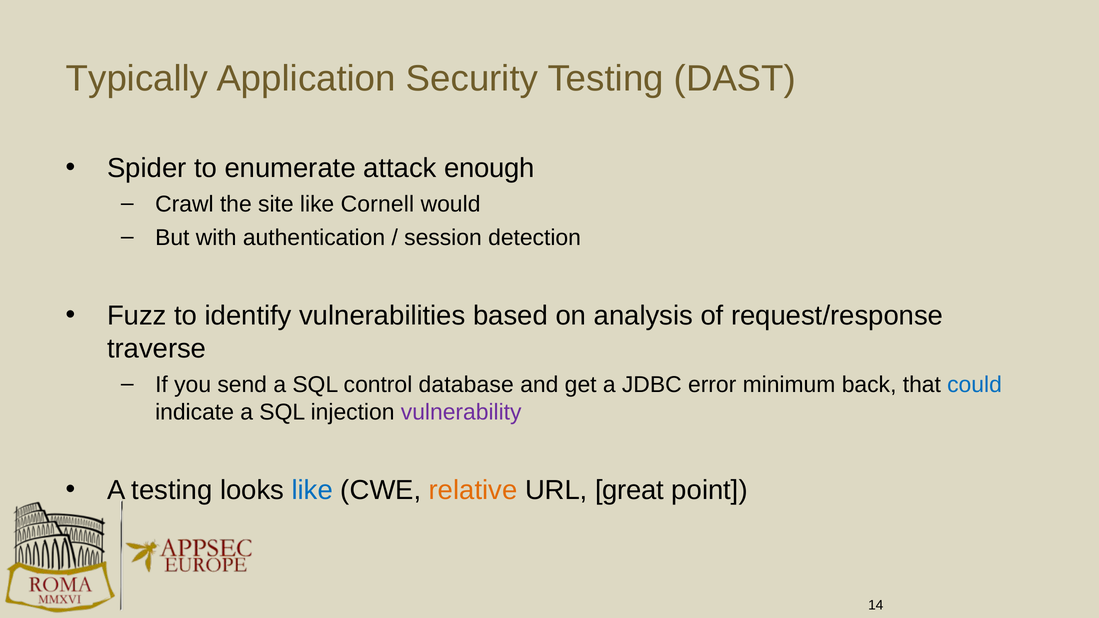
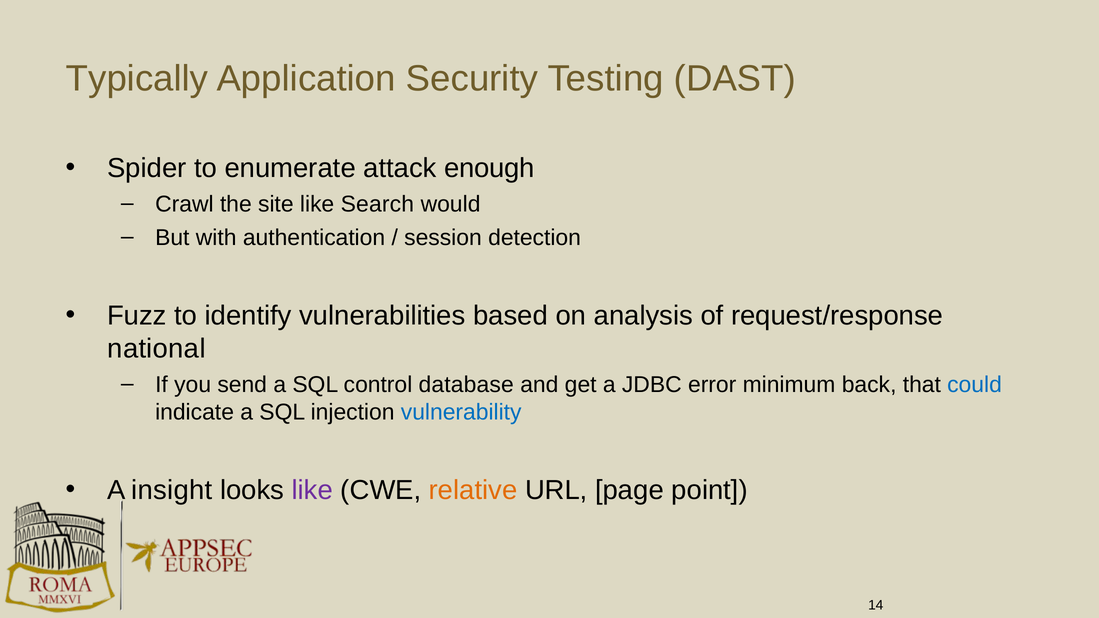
Cornell: Cornell -> Search
traverse: traverse -> national
vulnerability colour: purple -> blue
A testing: testing -> insight
like at (312, 490) colour: blue -> purple
great: great -> page
